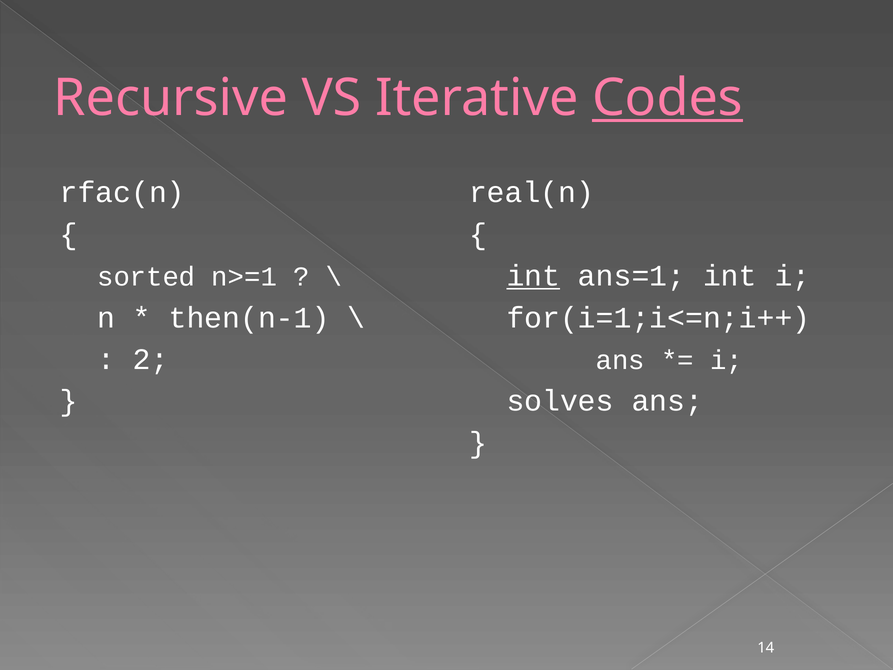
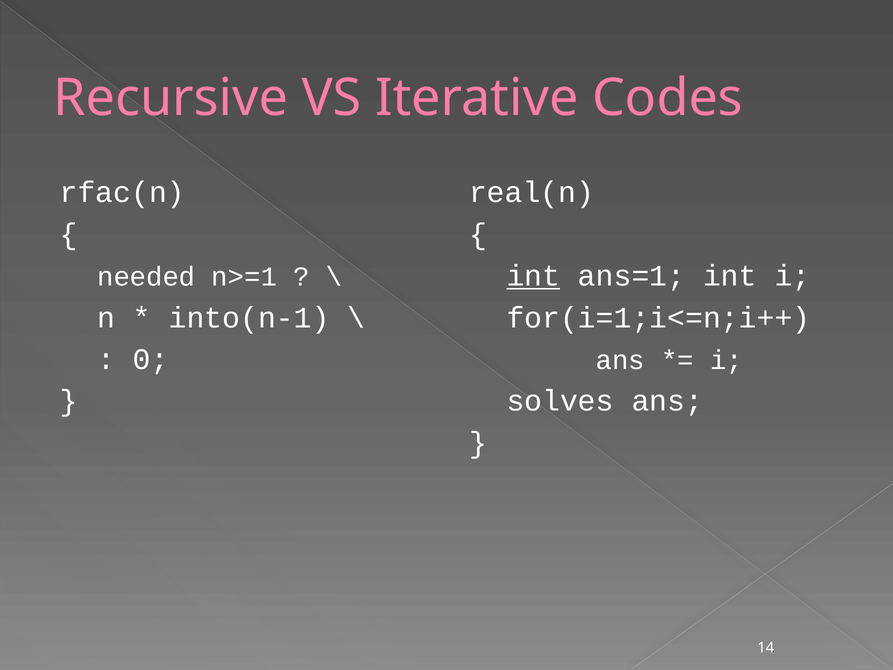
Codes underline: present -> none
sorted: sorted -> needed
then(n-1: then(n-1 -> into(n-1
2: 2 -> 0
